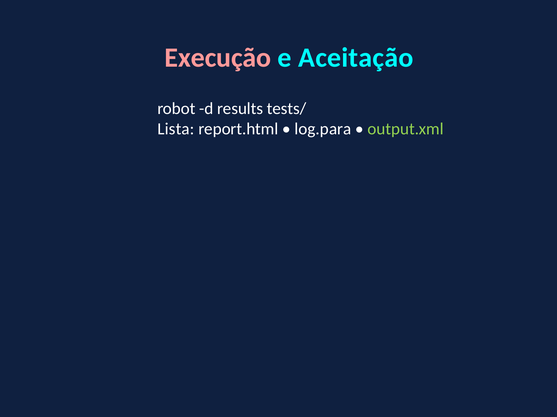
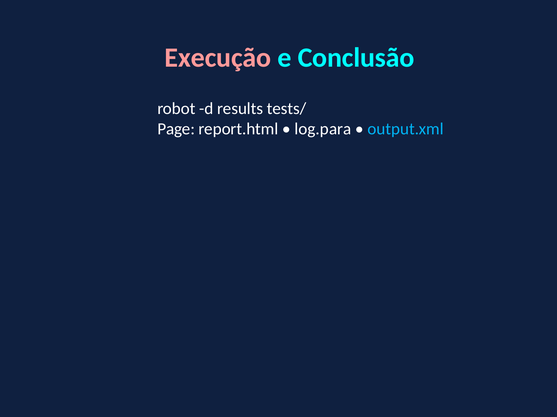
Aceitação: Aceitação -> Conclusão
Lista: Lista -> Page
output.xml colour: light green -> light blue
